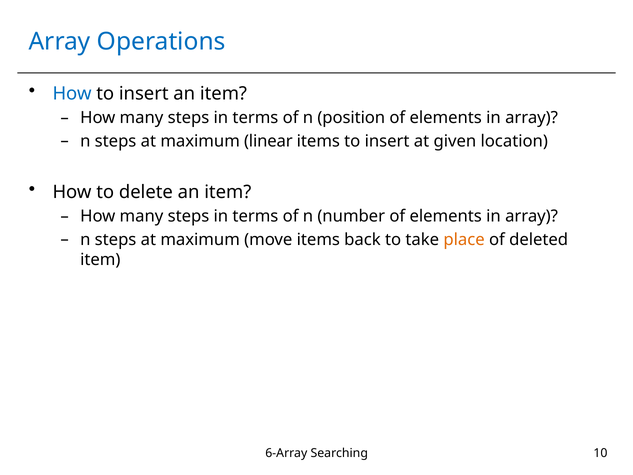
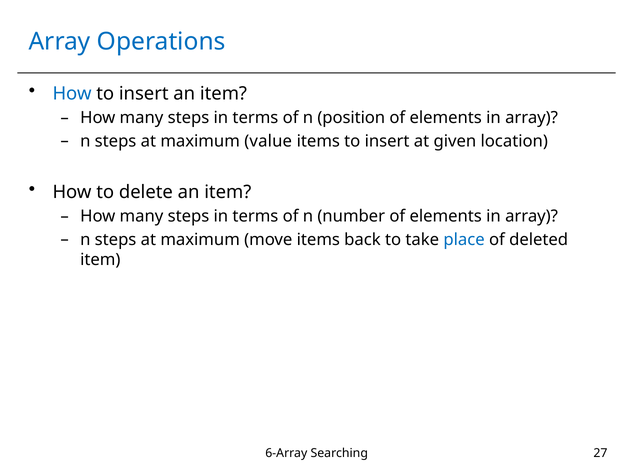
linear: linear -> value
place colour: orange -> blue
10: 10 -> 27
